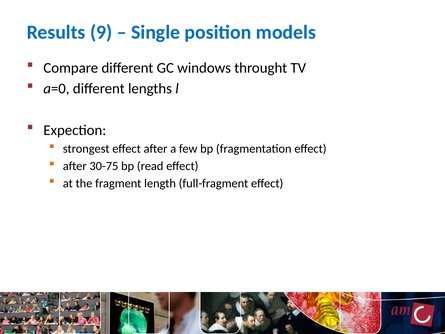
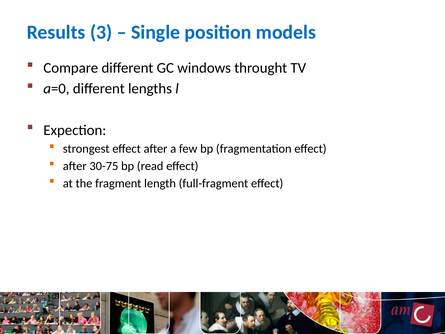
9: 9 -> 3
